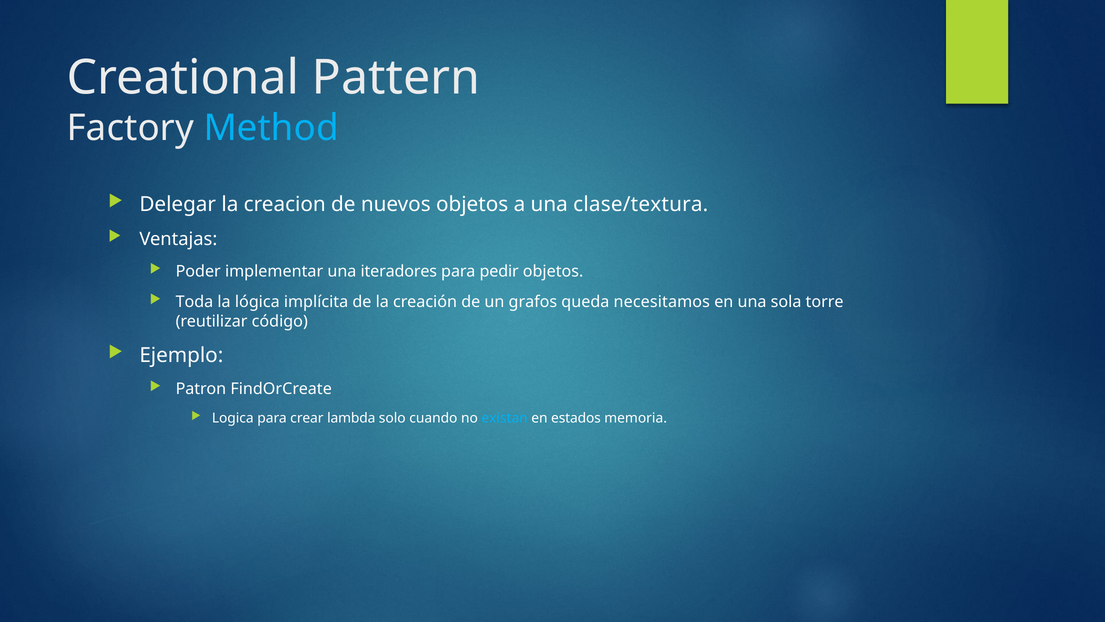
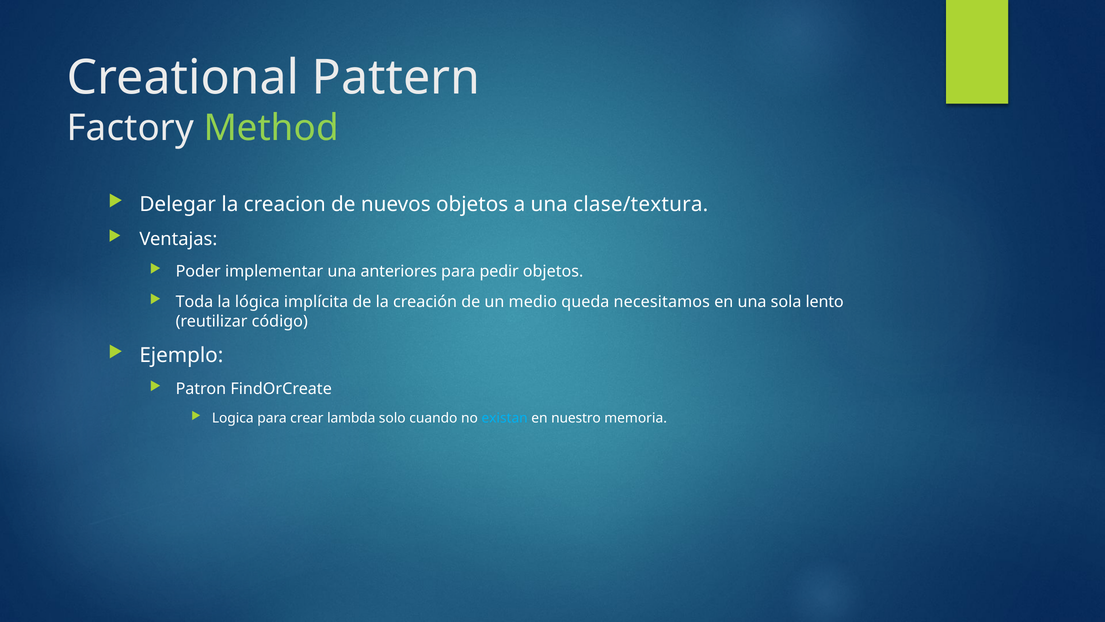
Method colour: light blue -> light green
iteradores: iteradores -> anteriores
grafos: grafos -> medio
torre: torre -> lento
estados: estados -> nuestro
